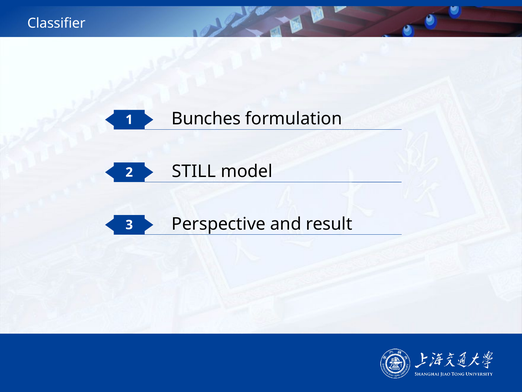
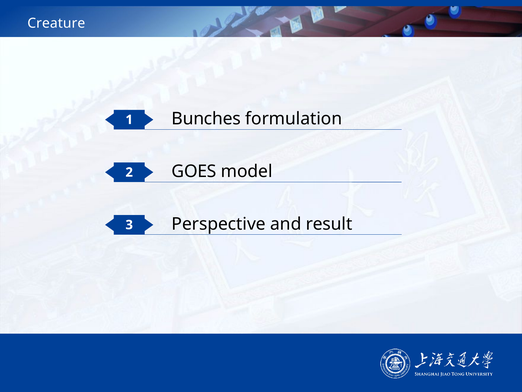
Classifier: Classifier -> Creature
STILL: STILL -> GOES
